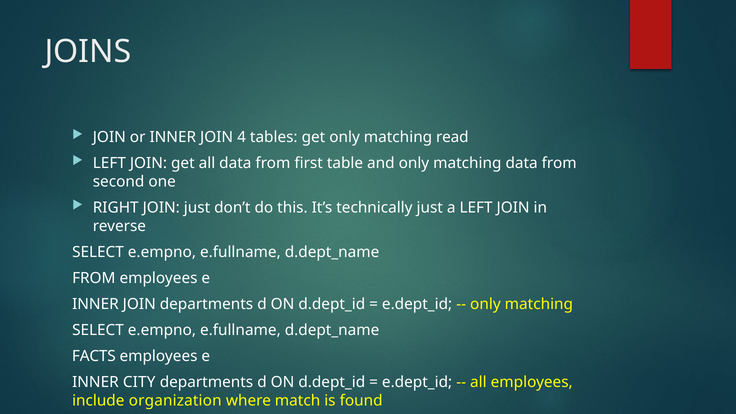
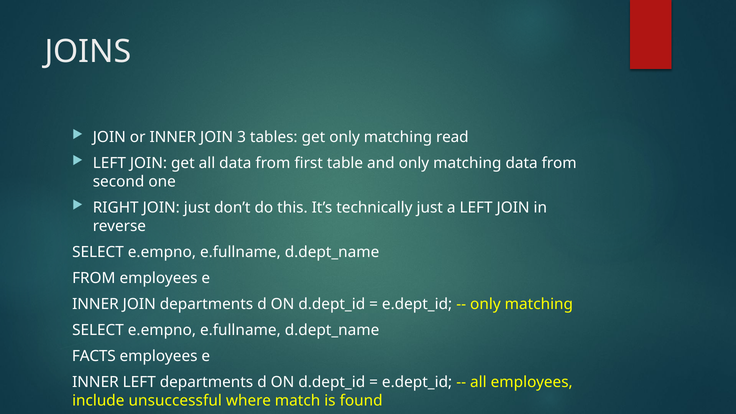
4: 4 -> 3
INNER CITY: CITY -> LEFT
organization: organization -> unsuccessful
